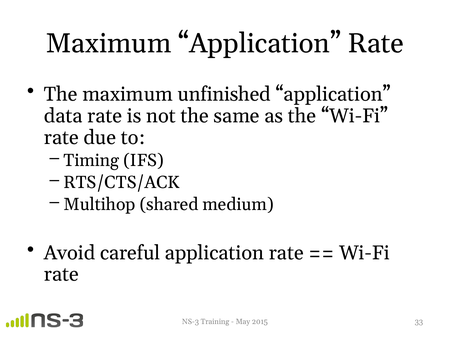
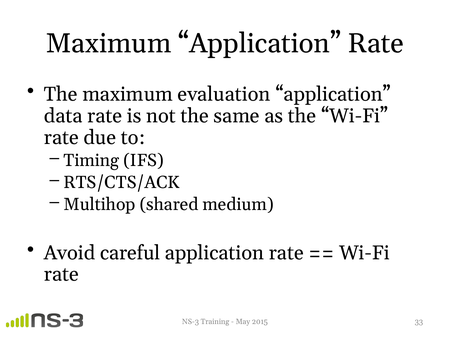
unfinished: unfinished -> evaluation
